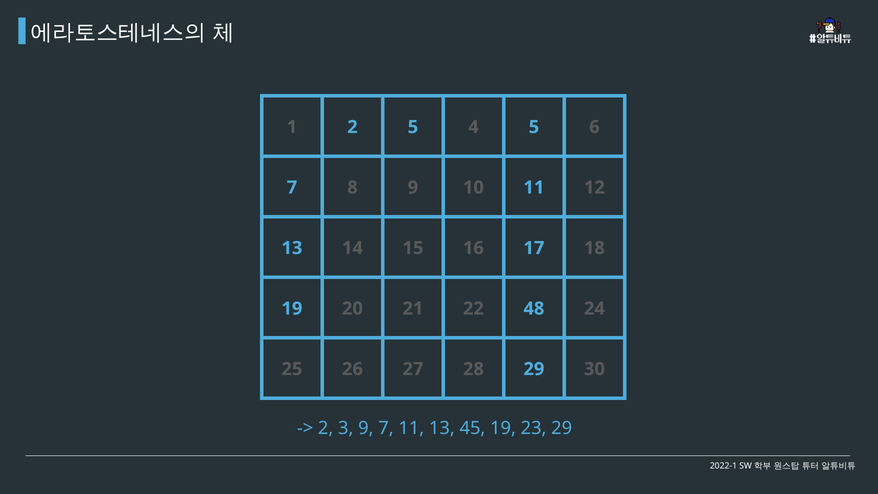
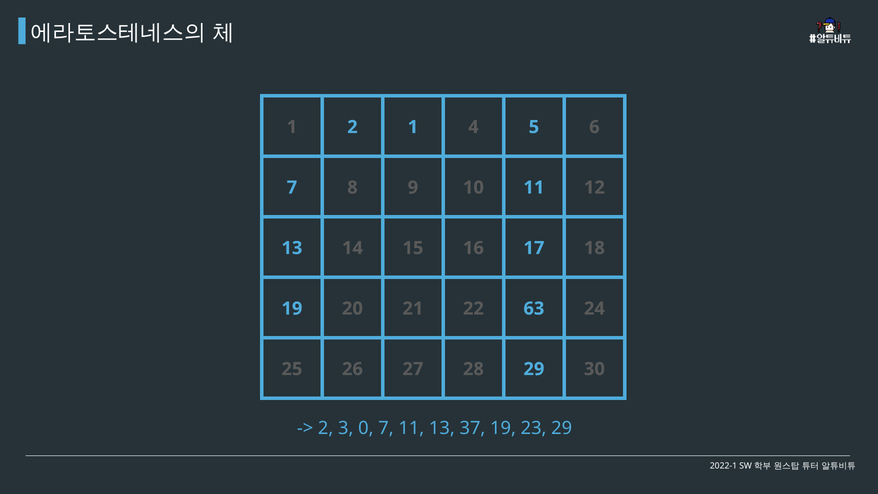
2 5: 5 -> 1
48: 48 -> 63
3 9: 9 -> 0
45: 45 -> 37
